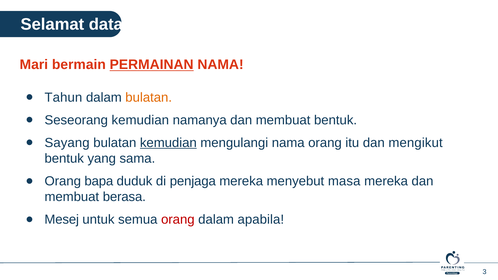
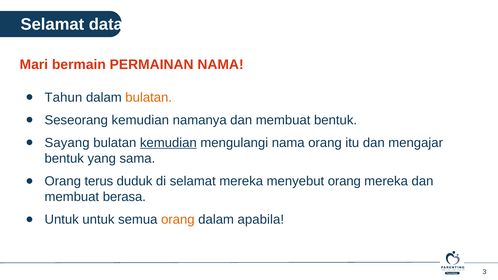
PERMAINAN underline: present -> none
mengikut: mengikut -> mengajar
bapa: bapa -> terus
di penjaga: penjaga -> selamat
menyebut masa: masa -> orang
Mesej at (62, 220): Mesej -> Untuk
orang at (178, 220) colour: red -> orange
